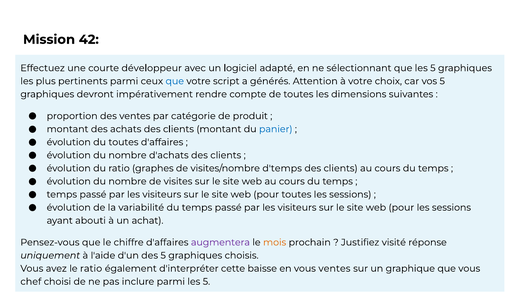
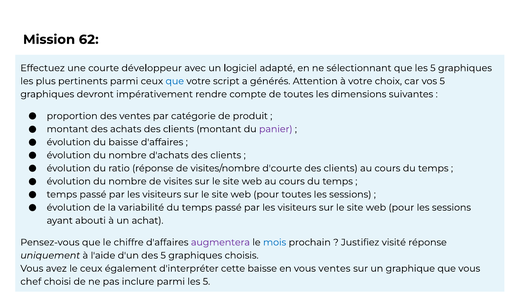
42: 42 -> 62
panier colour: blue -> purple
du toutes: toutes -> baisse
ratio graphes: graphes -> réponse
d'temps: d'temps -> d'courte
mois colour: orange -> blue
le ratio: ratio -> ceux
